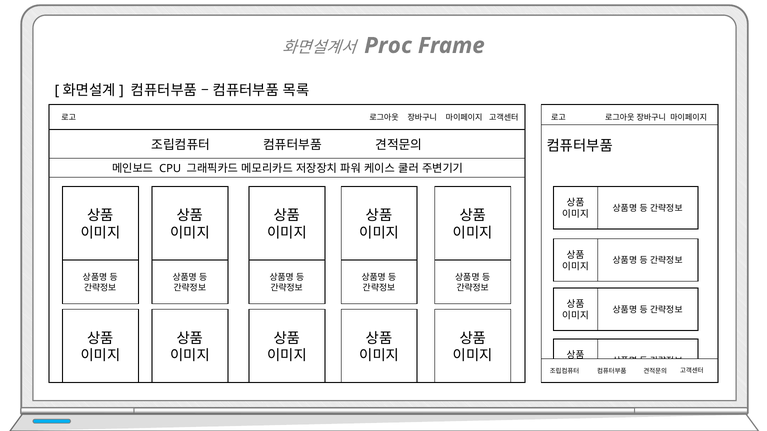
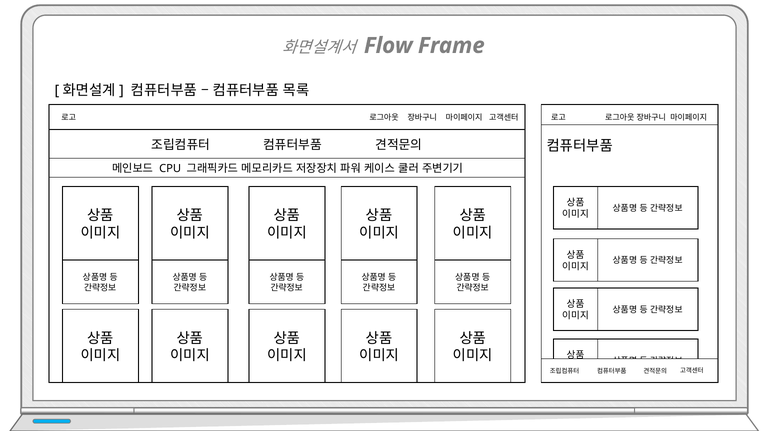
Proc: Proc -> Flow
